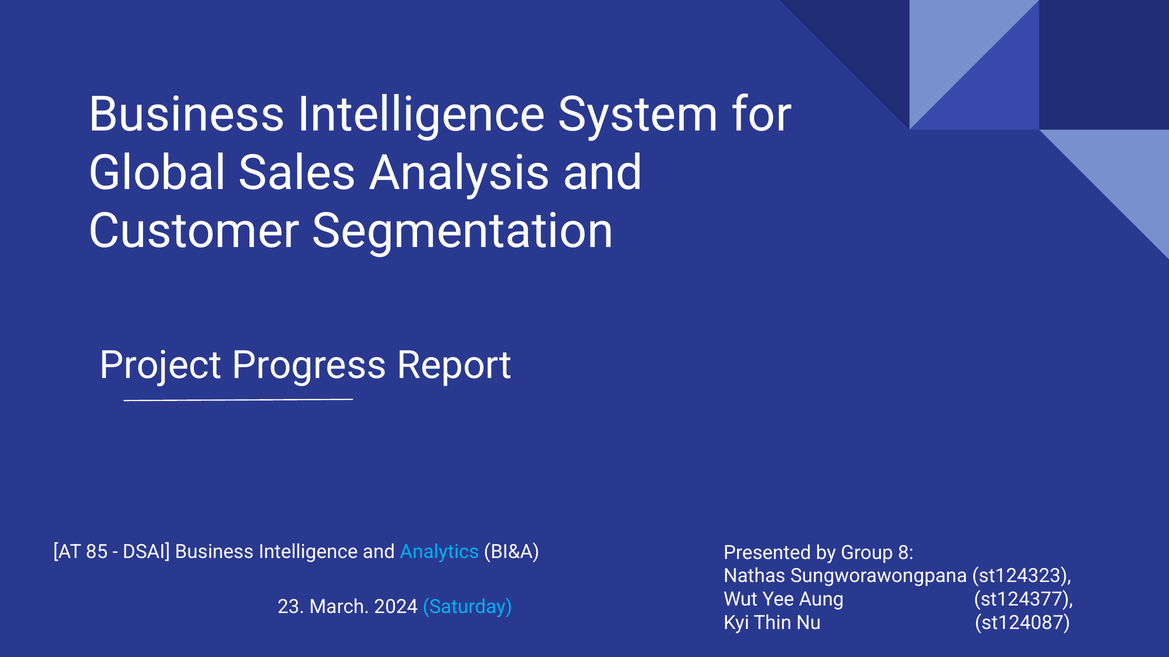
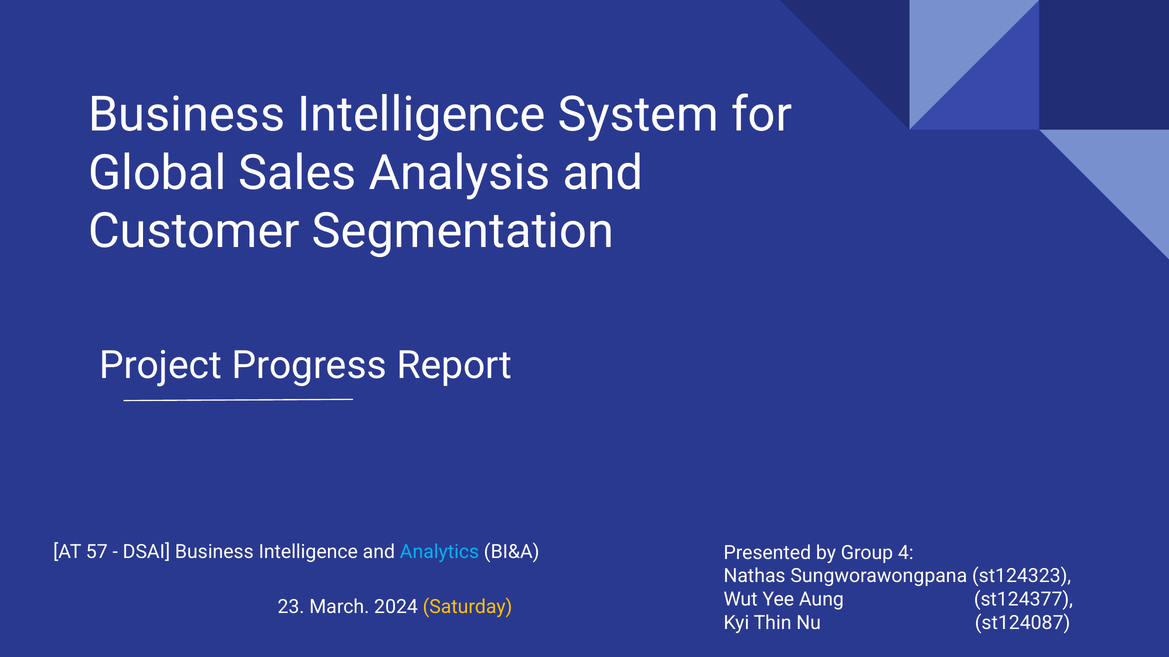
85: 85 -> 57
8: 8 -> 4
Saturday colour: light blue -> yellow
